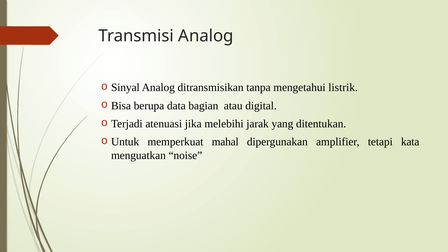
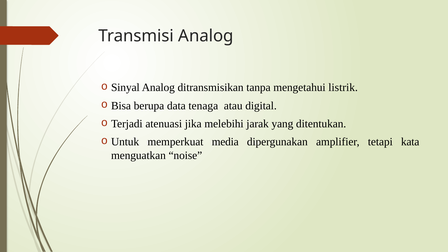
bagian: bagian -> tenaga
mahal: mahal -> media
